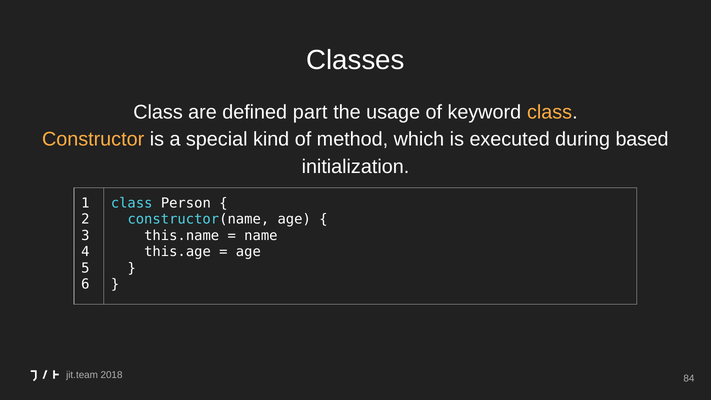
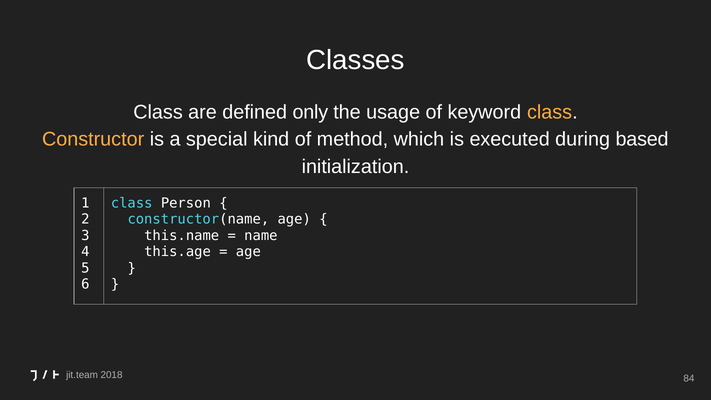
part: part -> only
